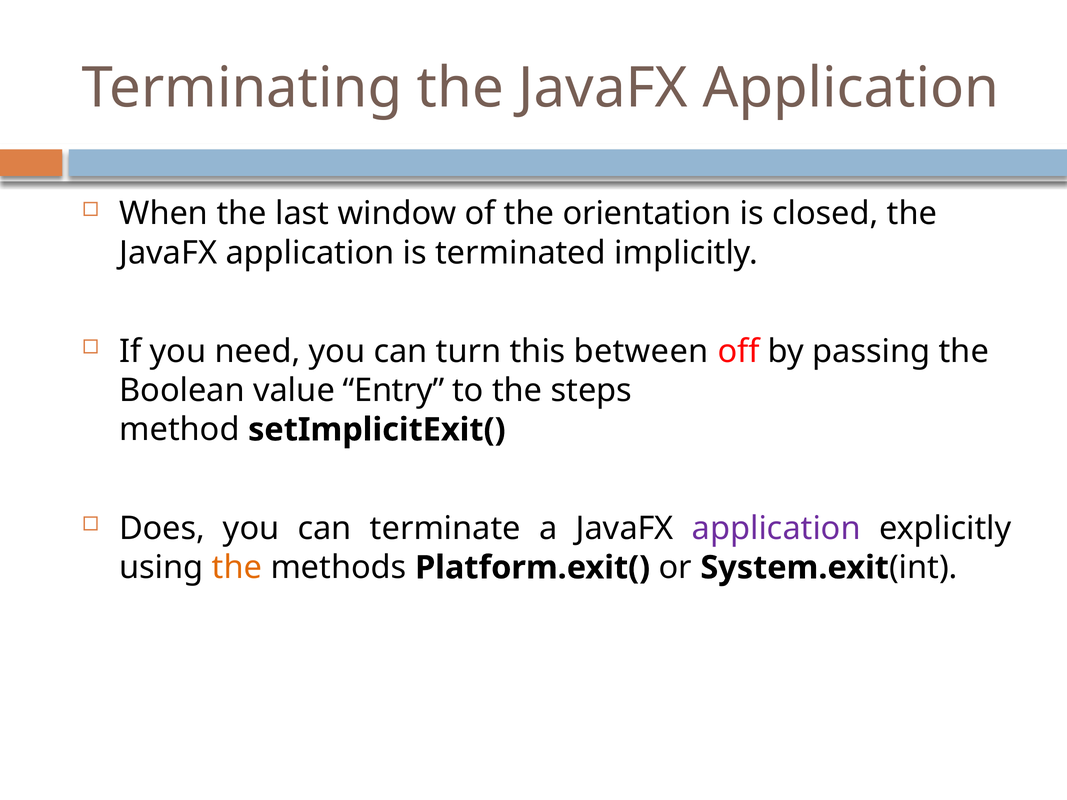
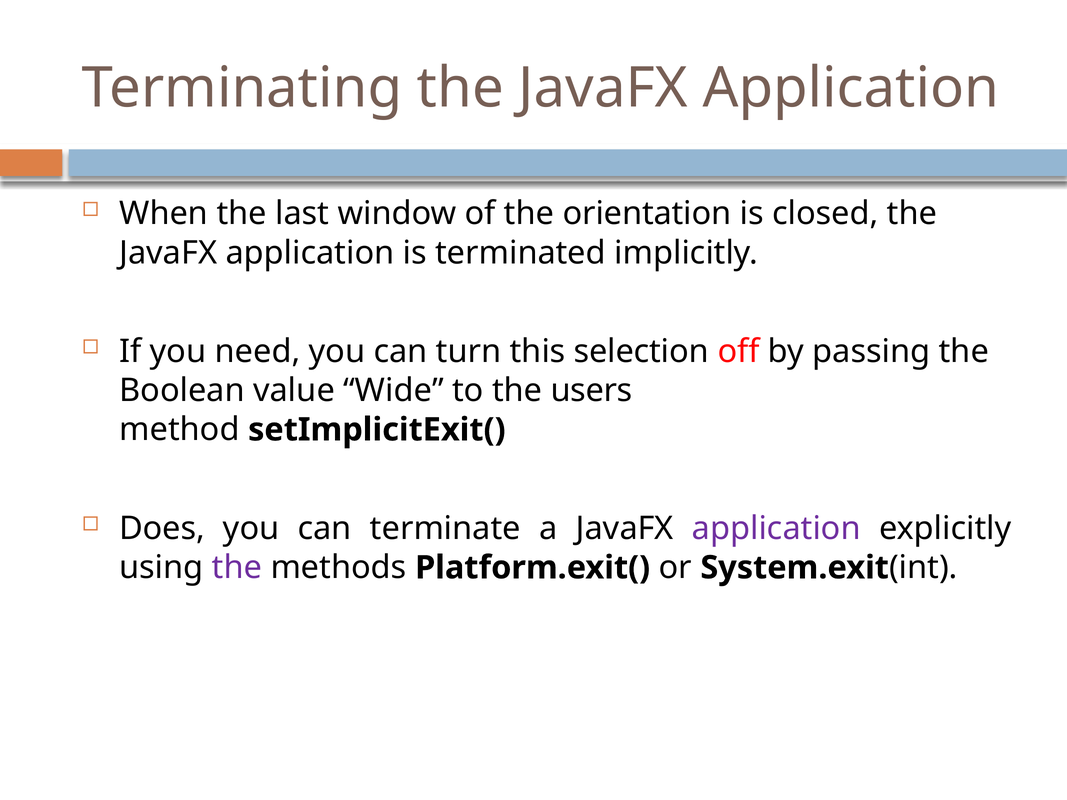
between: between -> selection
Entry: Entry -> Wide
steps: steps -> users
the at (237, 568) colour: orange -> purple
